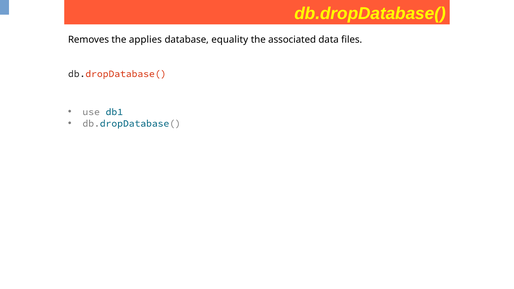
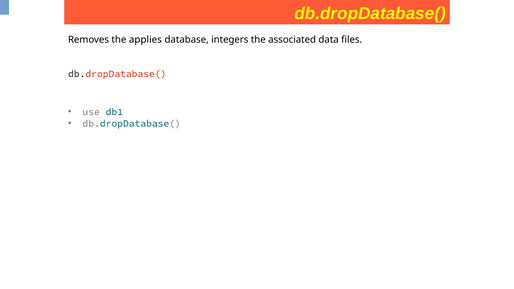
equality: equality -> integers
